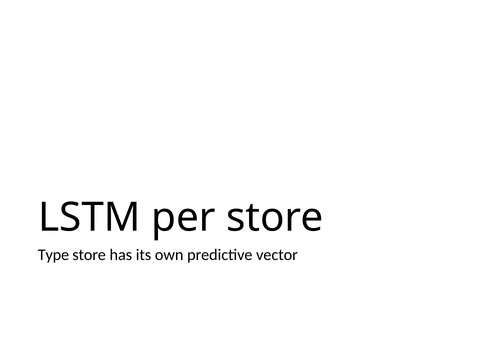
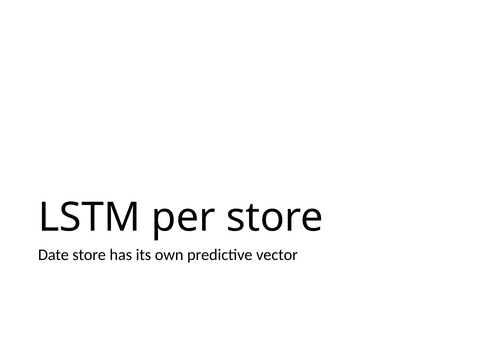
Type: Type -> Date
